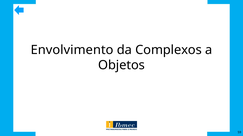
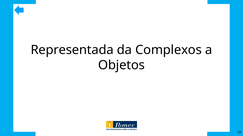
Envolvimento: Envolvimento -> Representada
